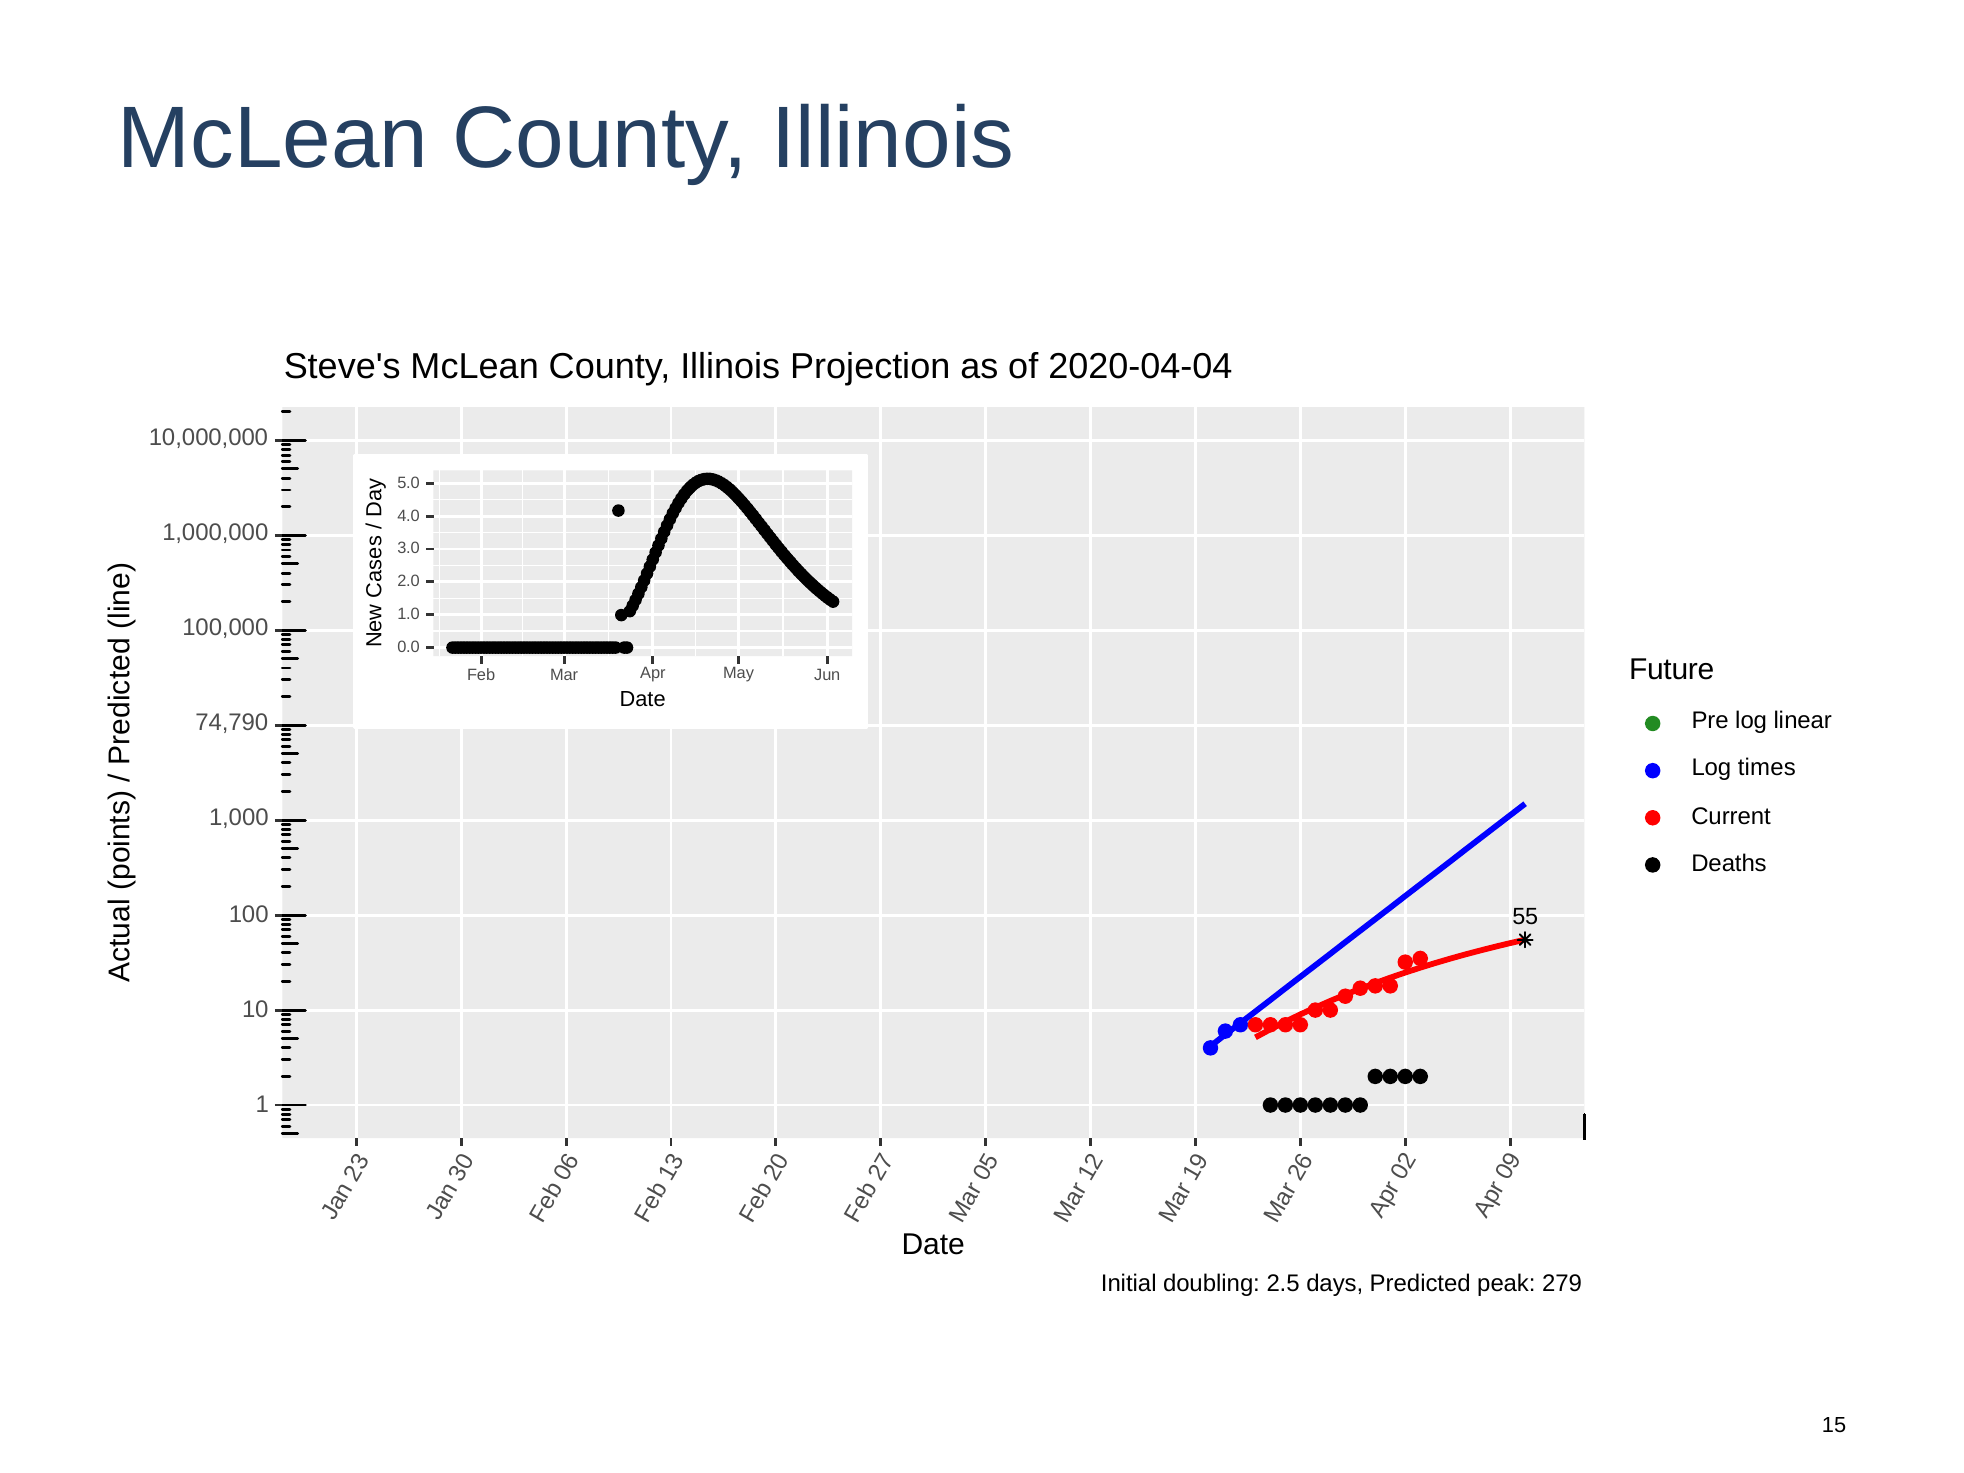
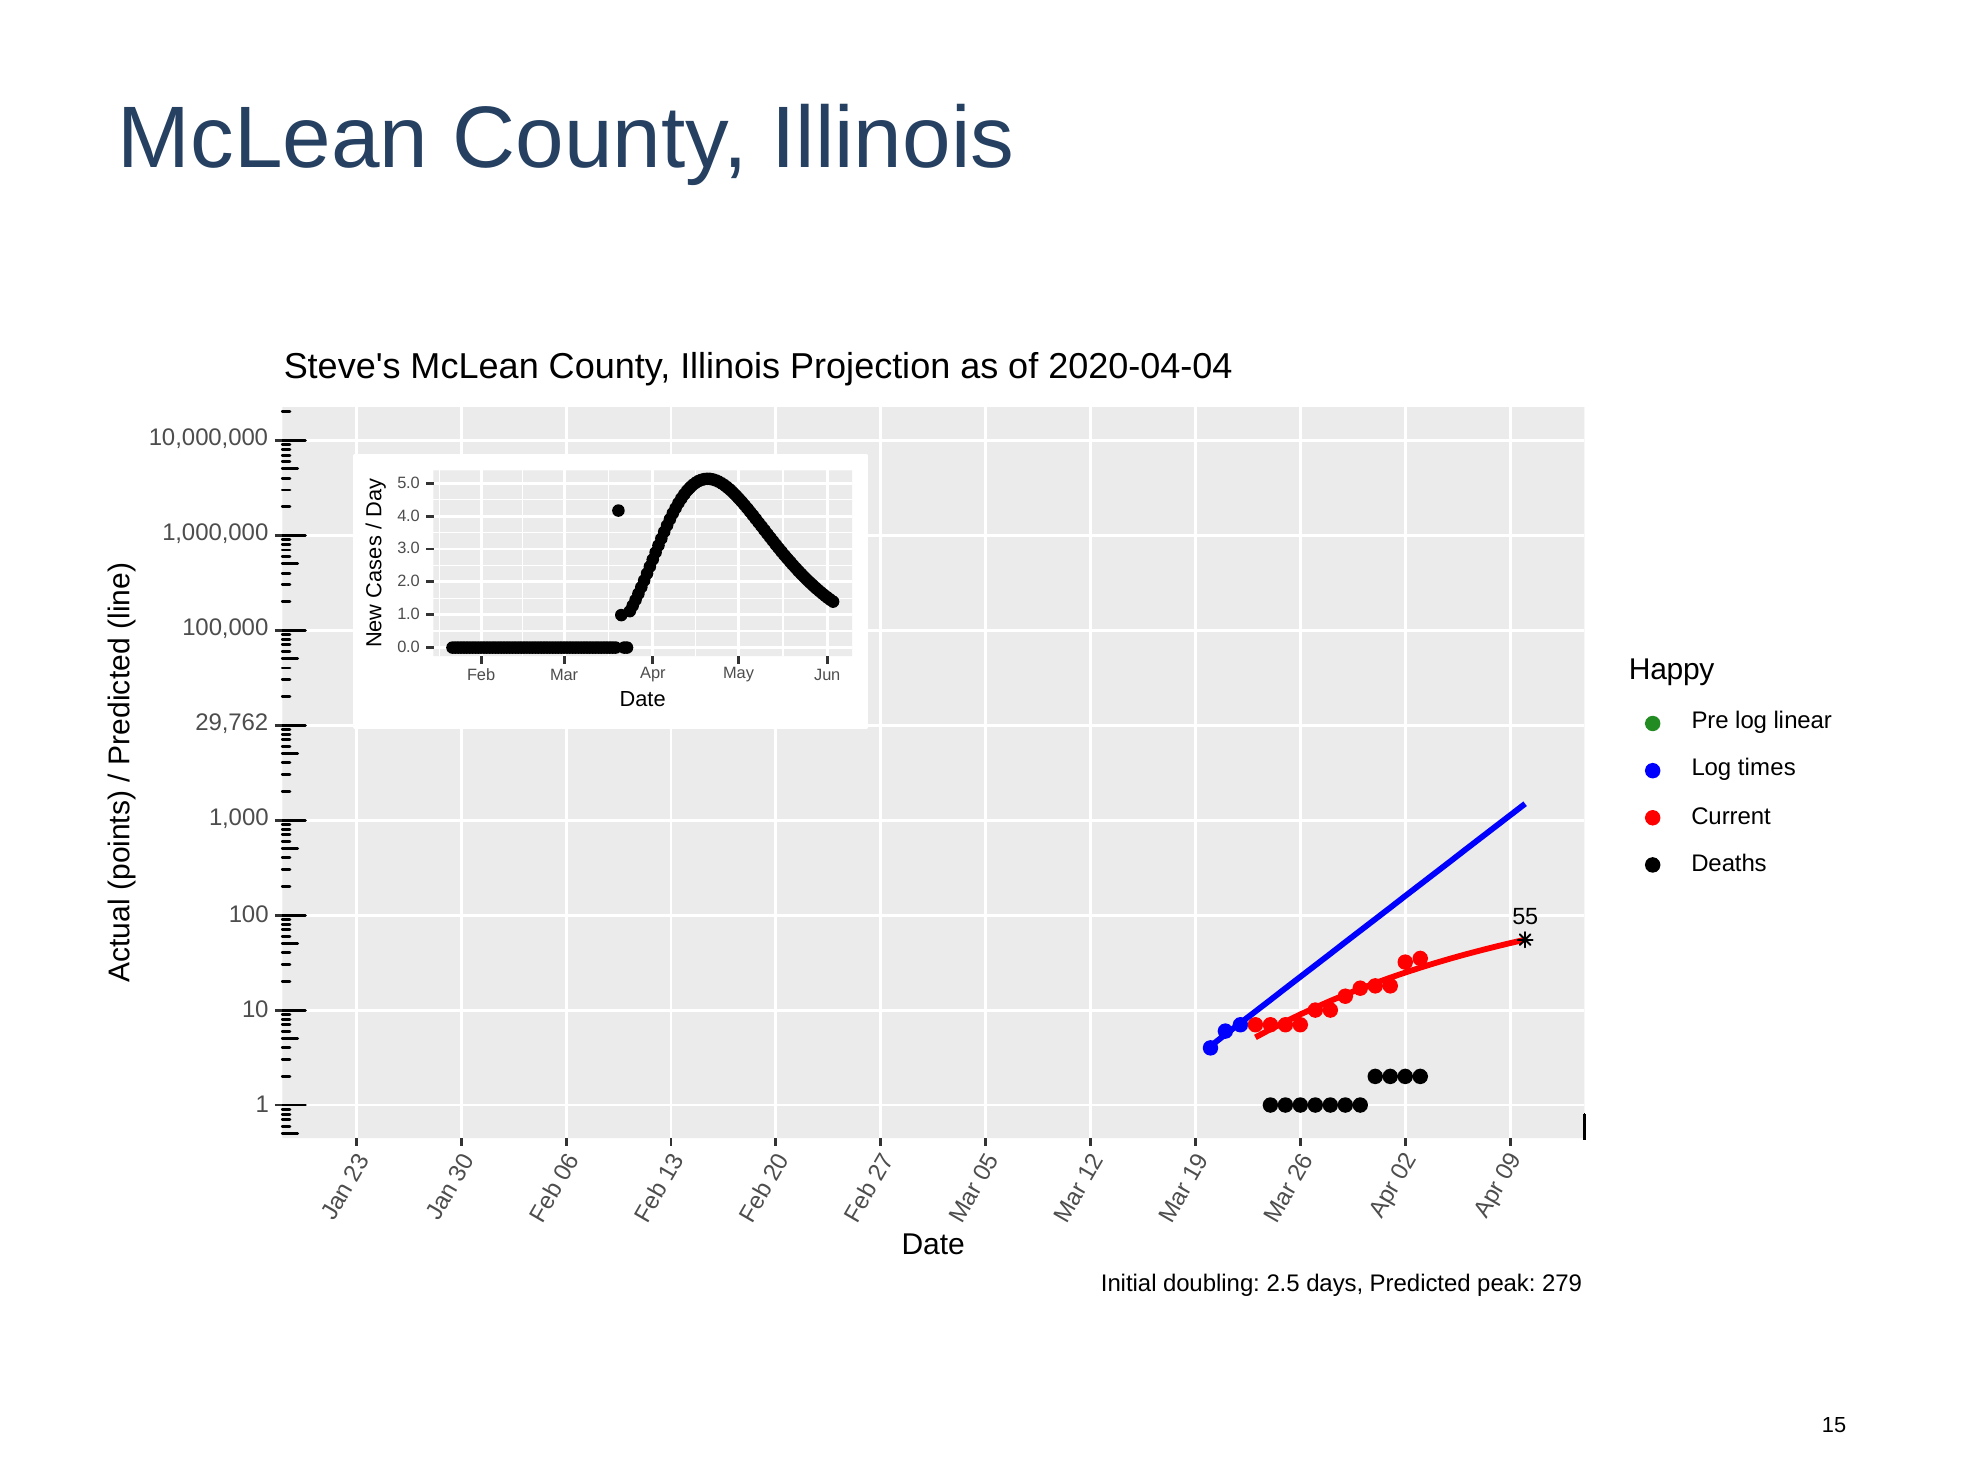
Future: Future -> Happy
74,790: 74,790 -> 29,762
